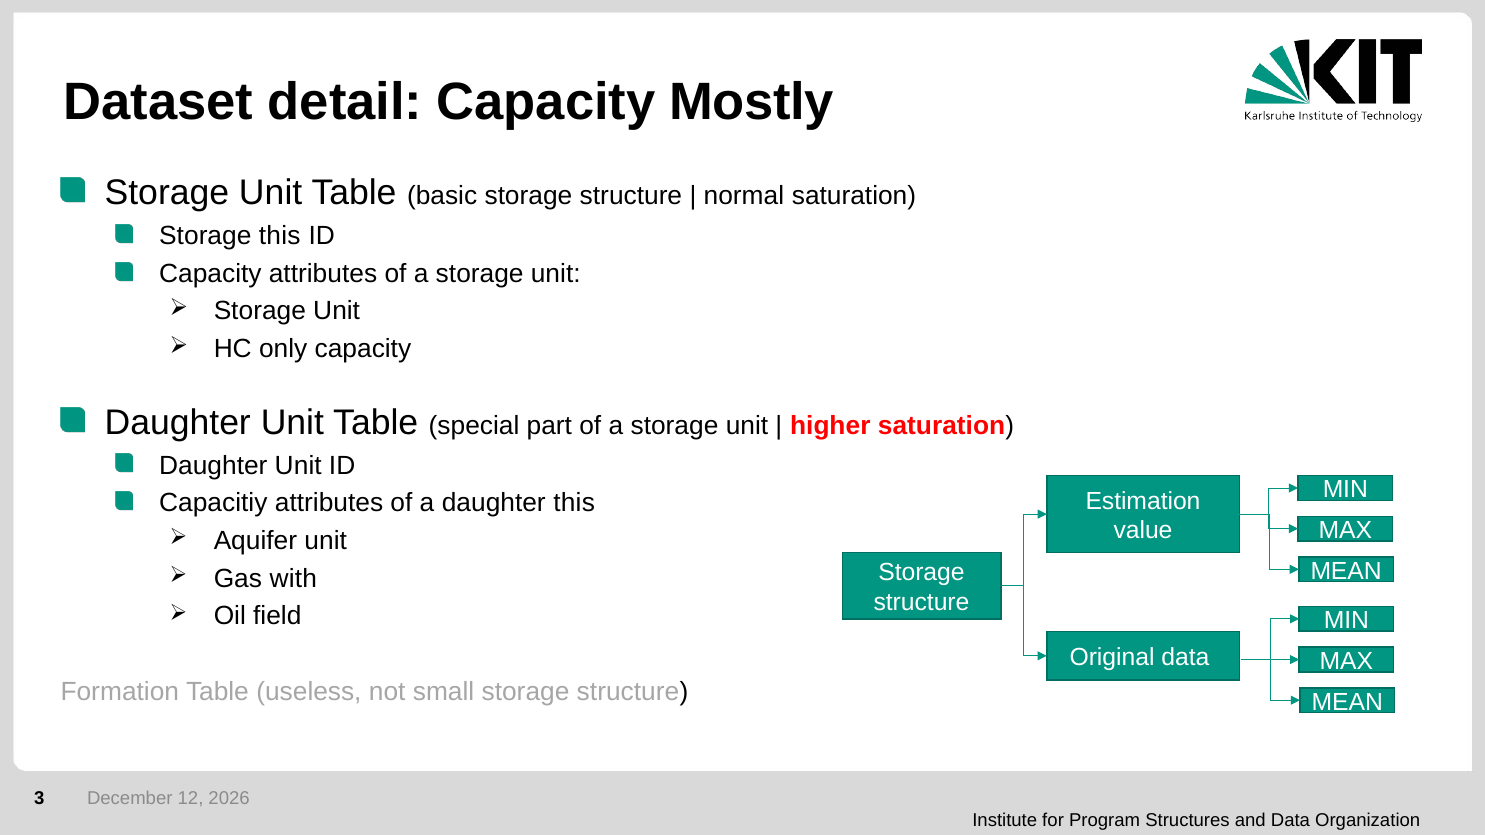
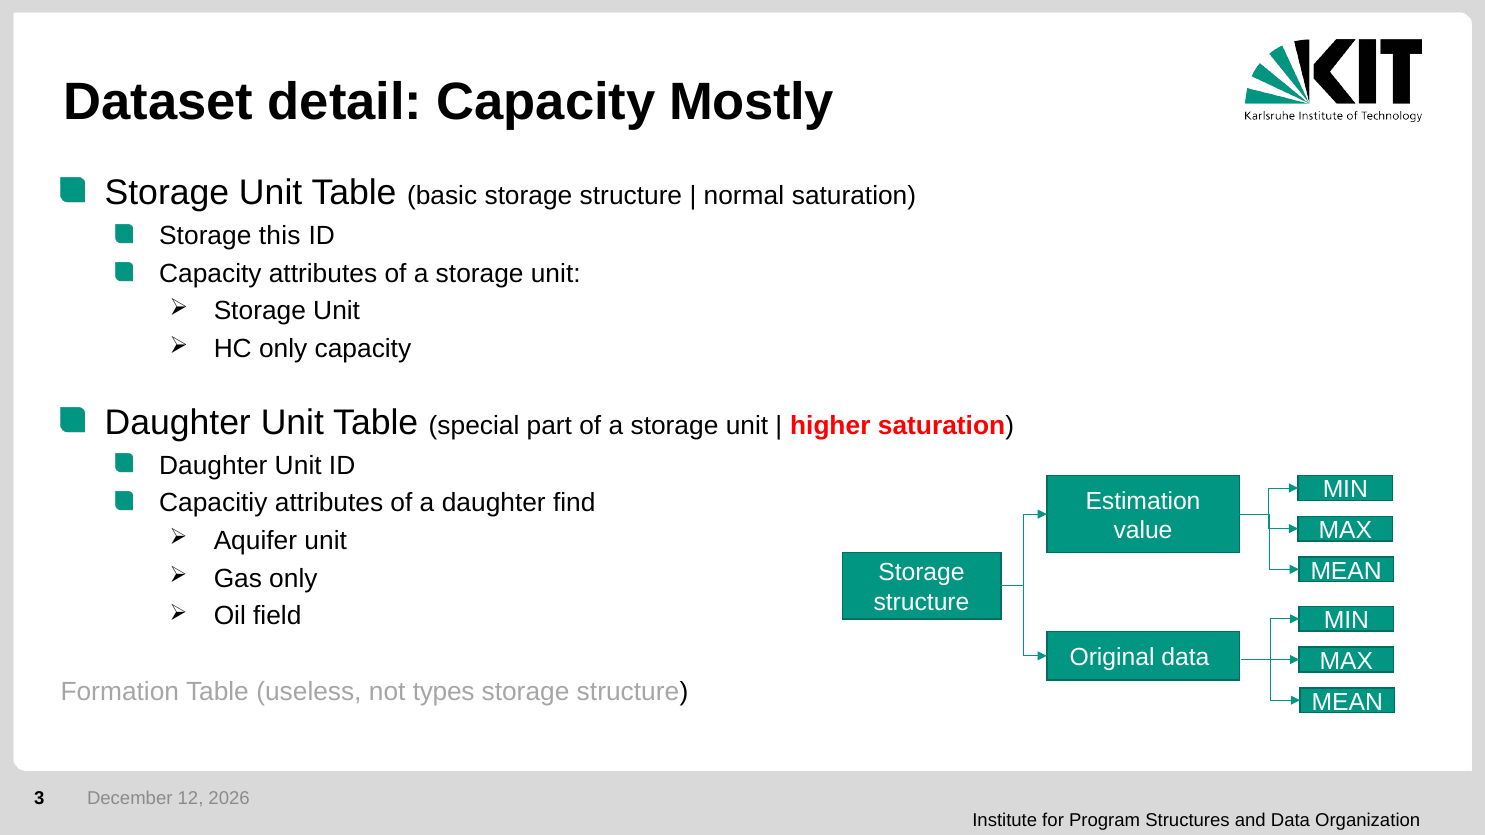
daughter this: this -> find
Gas with: with -> only
small: small -> types
